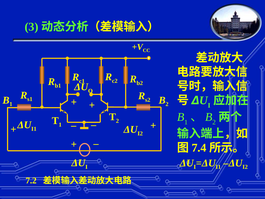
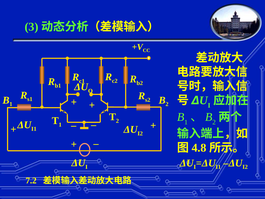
7.4: 7.4 -> 4.8
